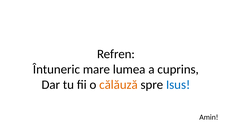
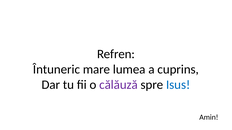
călăuză colour: orange -> purple
